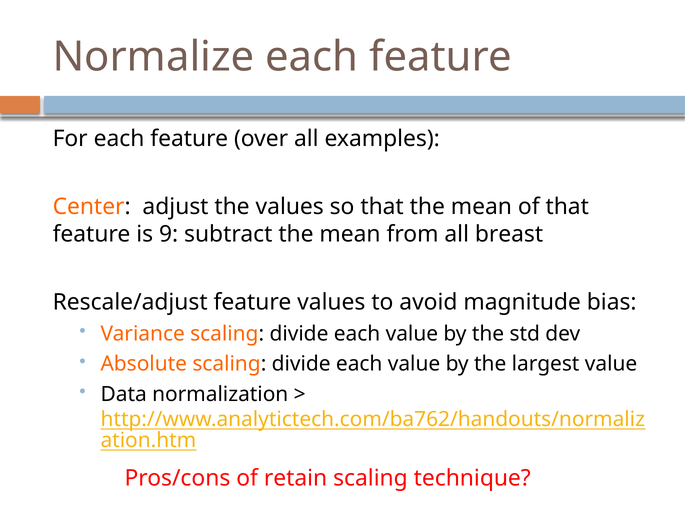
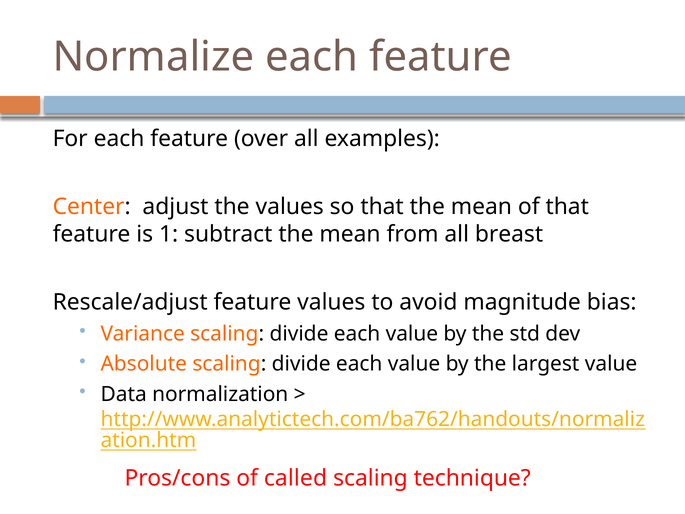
9: 9 -> 1
retain: retain -> called
